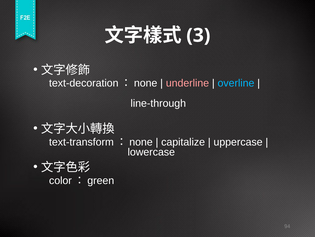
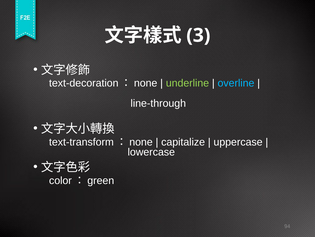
underline colour: pink -> light green
